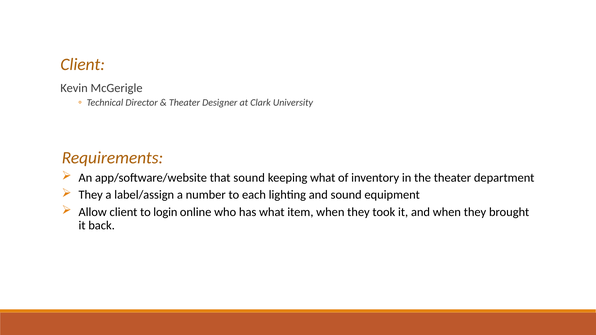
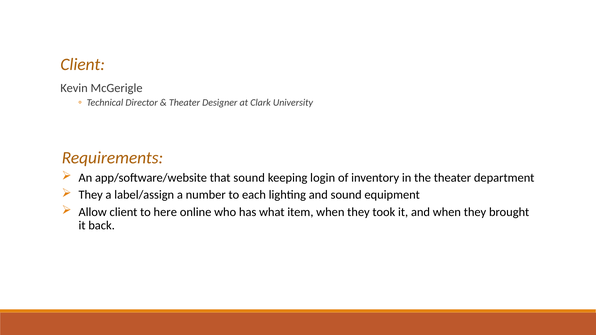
keeping what: what -> login
login: login -> here
